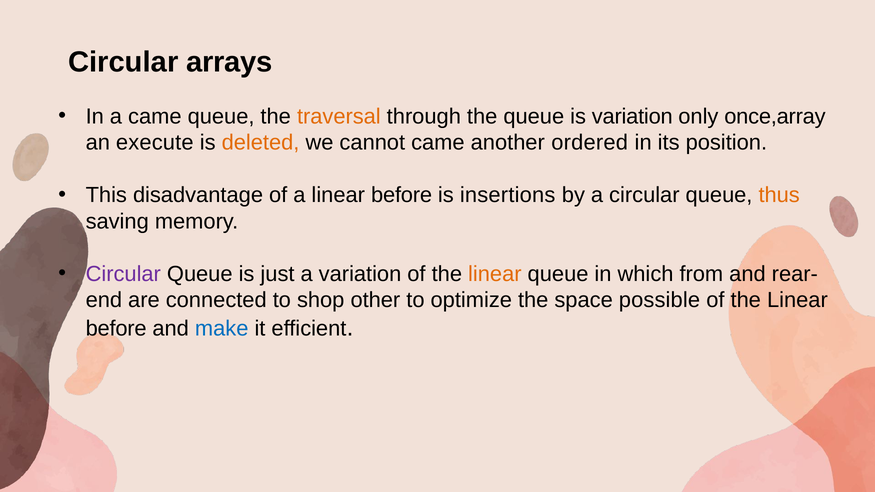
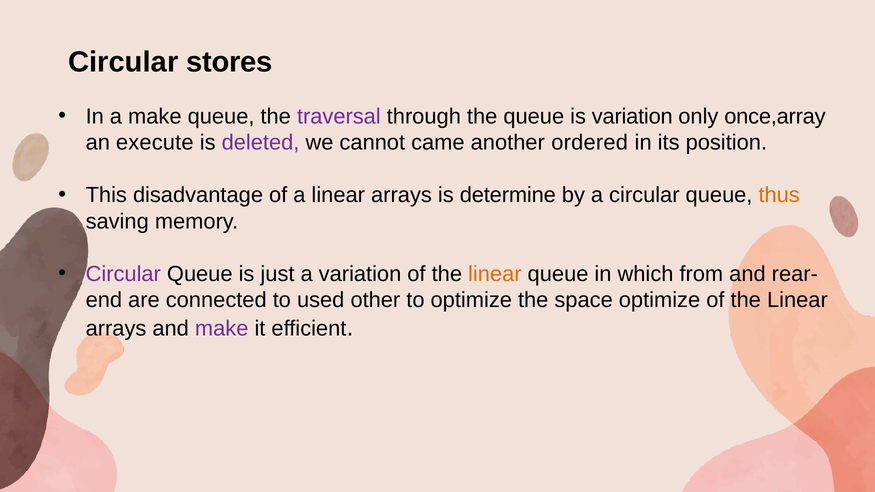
arrays: arrays -> stores
a came: came -> make
traversal colour: orange -> purple
deleted colour: orange -> purple
a linear before: before -> arrays
insertions: insertions -> determine
shop: shop -> used
space possible: possible -> optimize
before at (116, 329): before -> arrays
make at (222, 329) colour: blue -> purple
